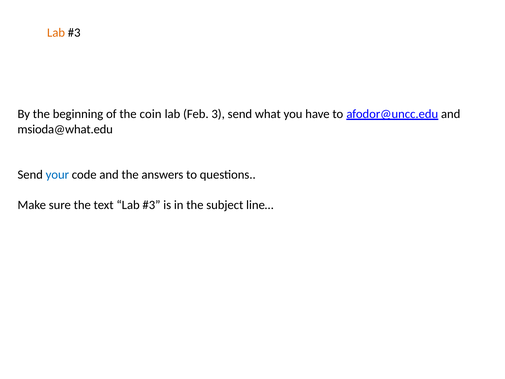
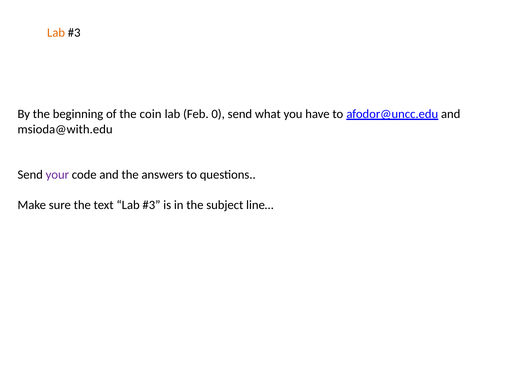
3: 3 -> 0
msioda@what.edu: msioda@what.edu -> msioda@with.edu
your colour: blue -> purple
